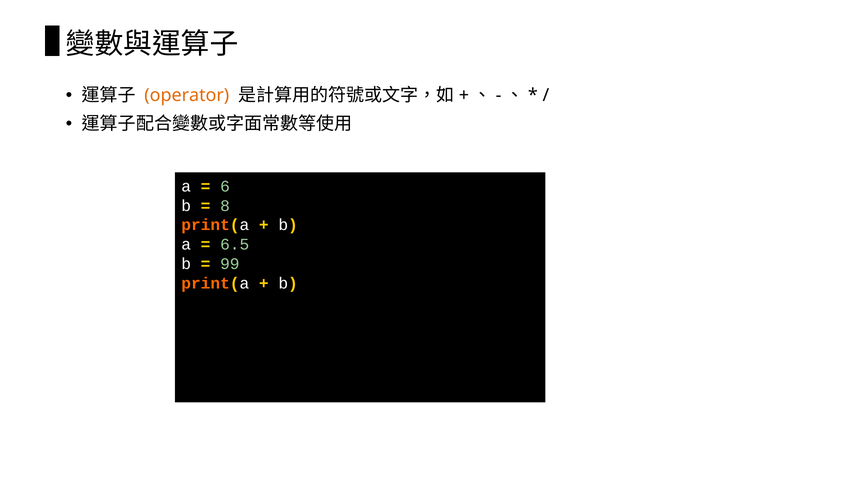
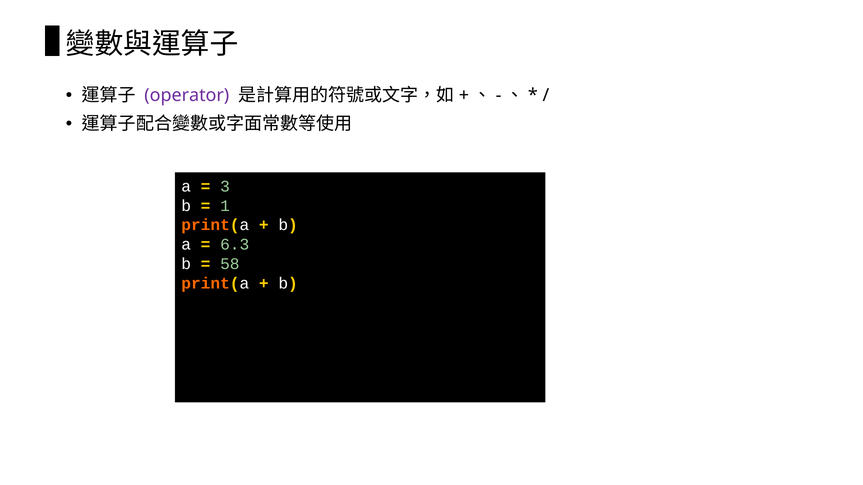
operator colour: orange -> purple
6: 6 -> 3
8: 8 -> 1
6.5: 6.5 -> 6.3
99: 99 -> 58
